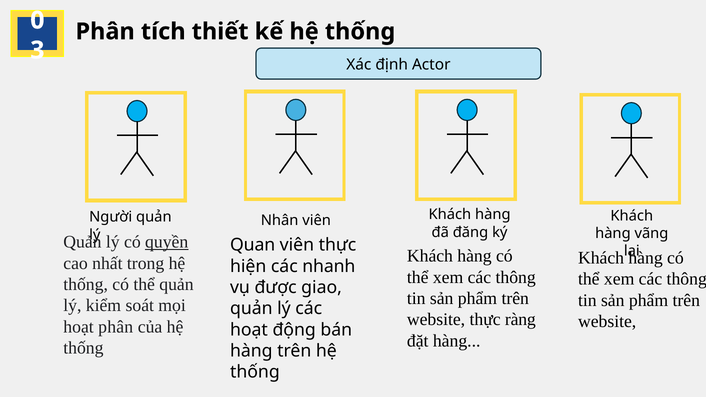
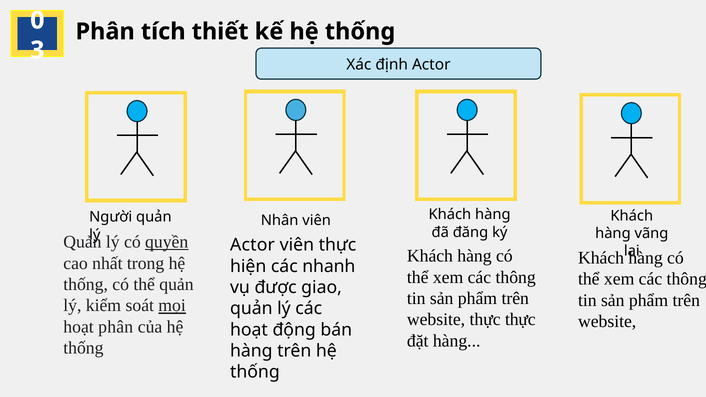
Quan at (253, 245): Quan -> Actor
mọi underline: none -> present
thực ràng: ràng -> thực
